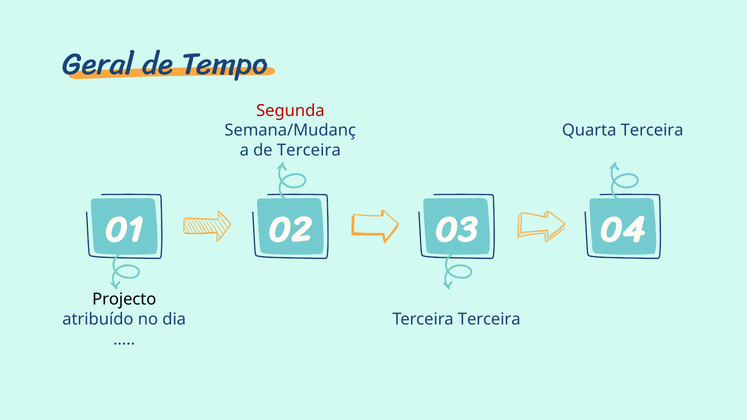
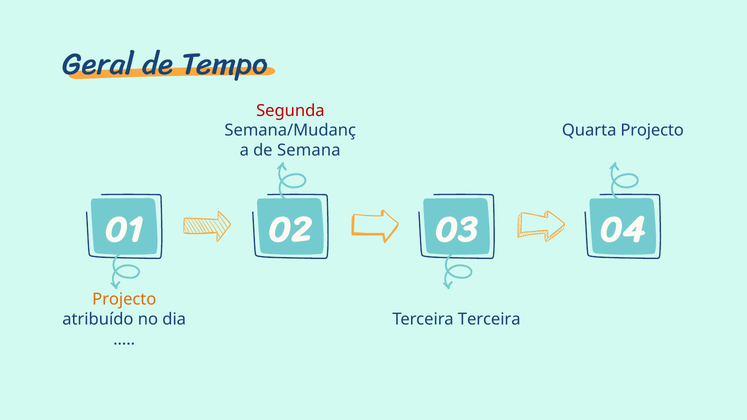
Quarta Terceira: Terceira -> Projecto
de Terceira: Terceira -> Semana
Projecto at (124, 300) colour: black -> orange
